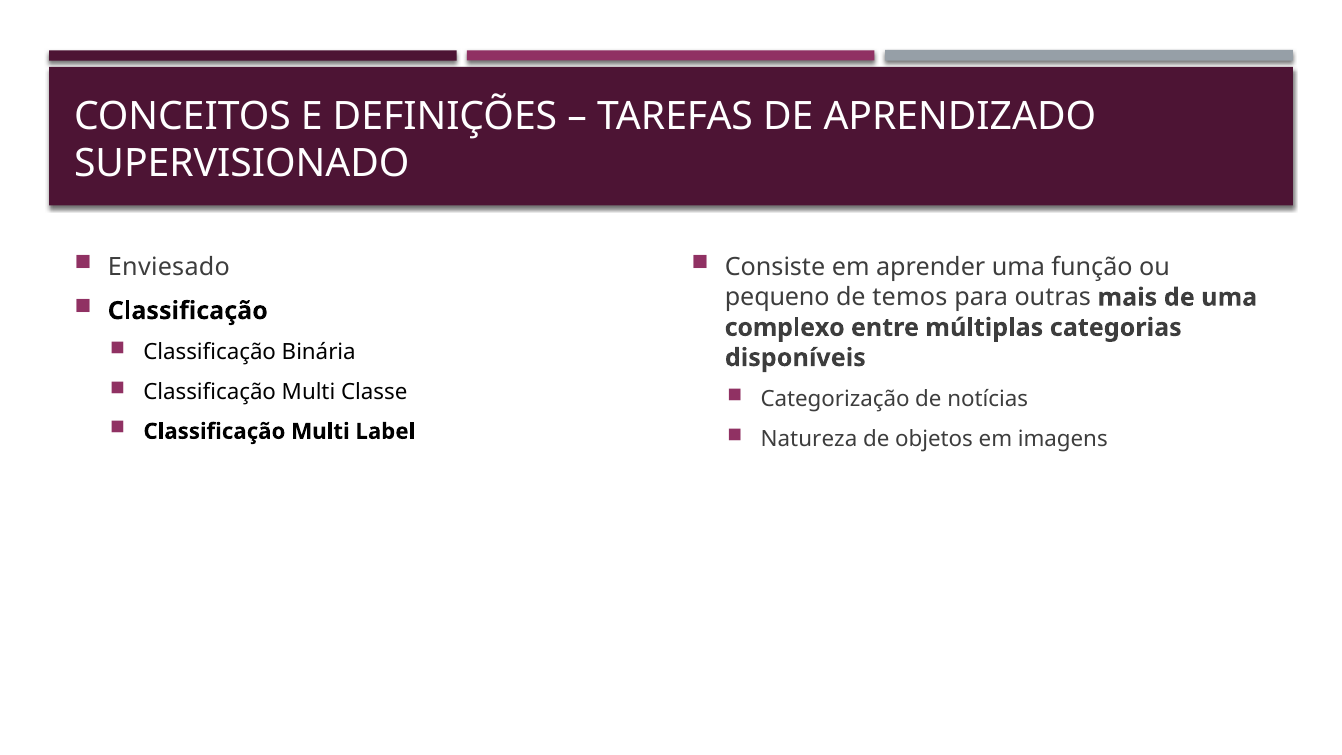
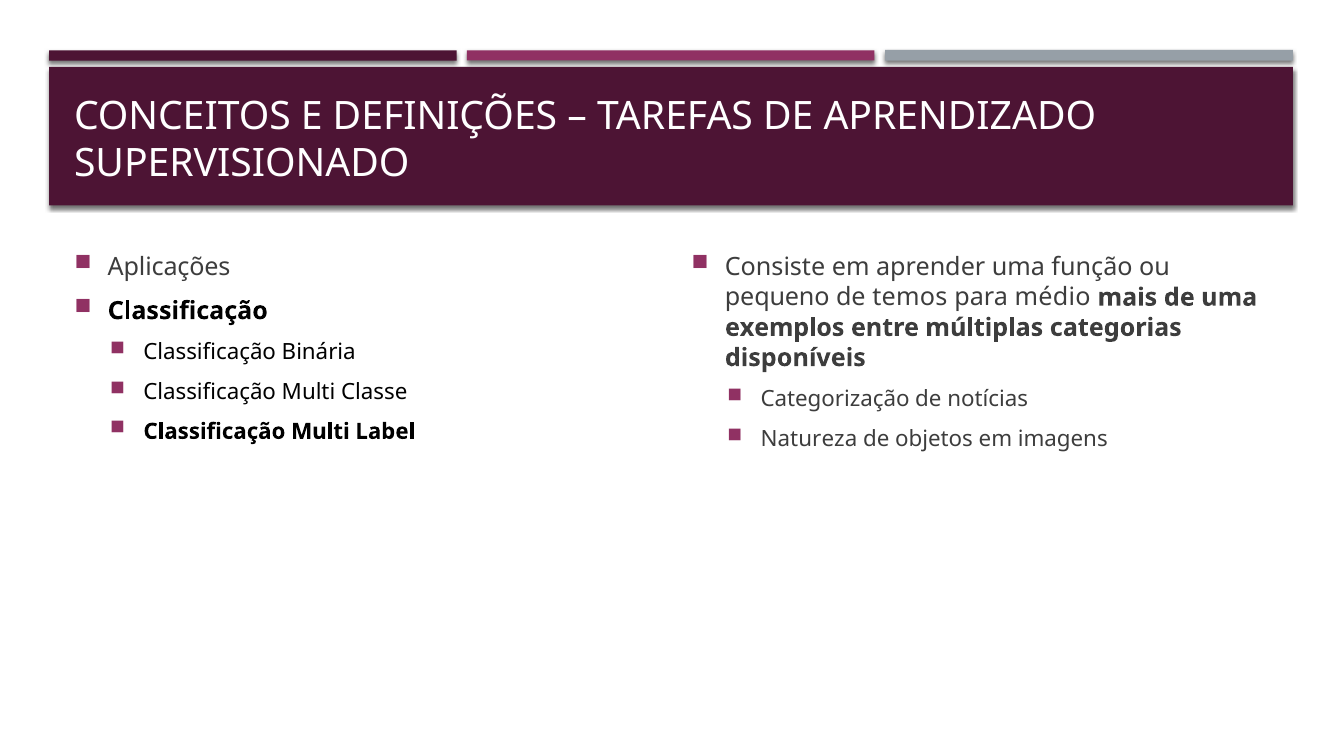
Enviesado: Enviesado -> Aplicações
outras: outras -> médio
complexo: complexo -> exemplos
